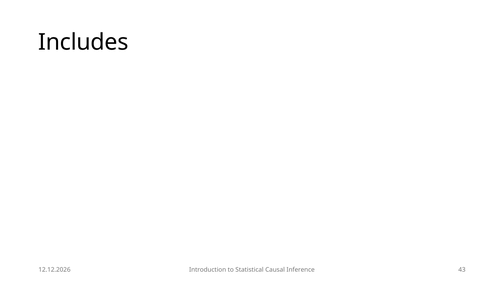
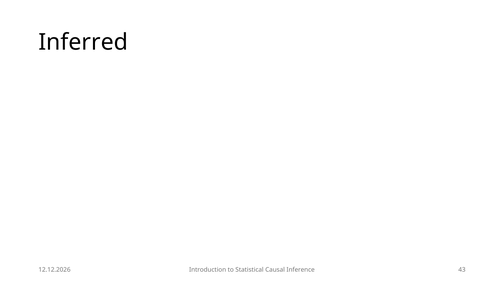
Includes: Includes -> Inferred
